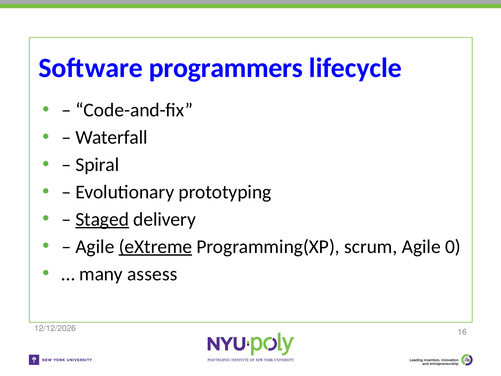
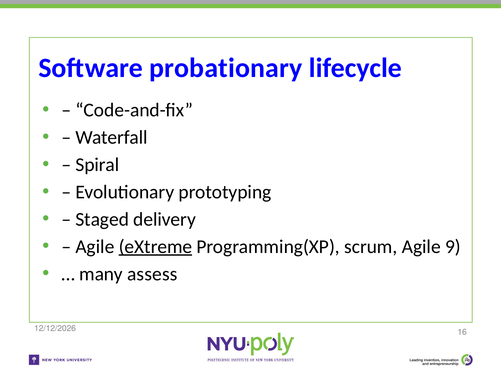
programmers: programmers -> probationary
Staged underline: present -> none
0: 0 -> 9
